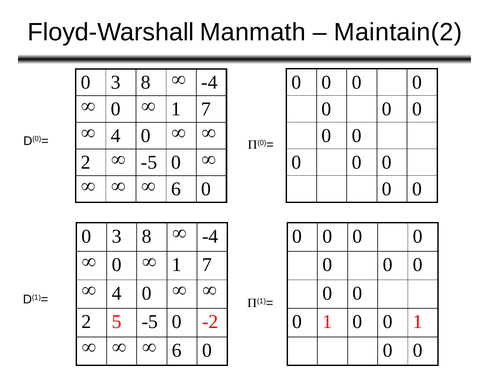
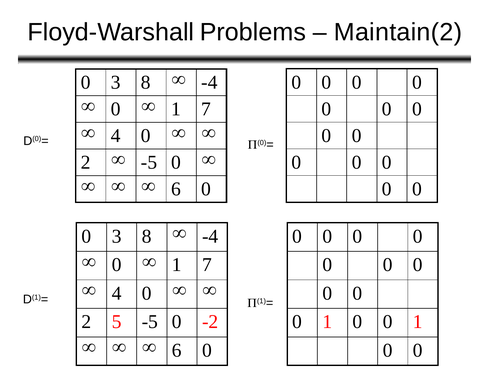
Manmath: Manmath -> Problems
